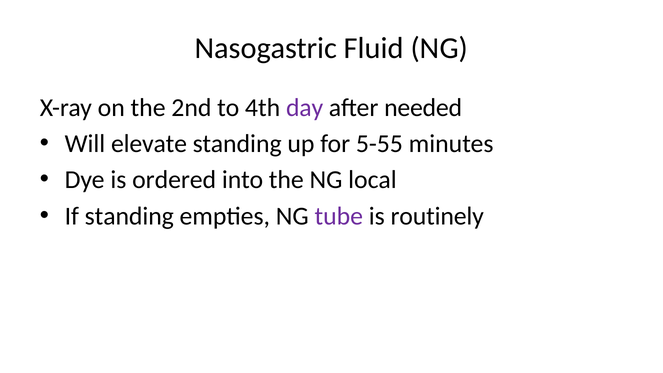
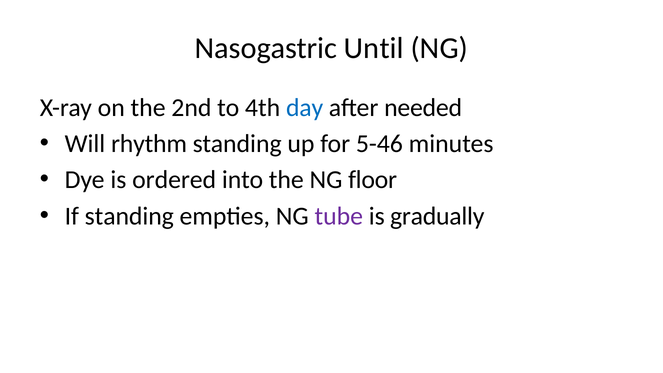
Fluid: Fluid -> Until
day colour: purple -> blue
elevate: elevate -> rhythm
5-55: 5-55 -> 5-46
local: local -> floor
routinely: routinely -> gradually
